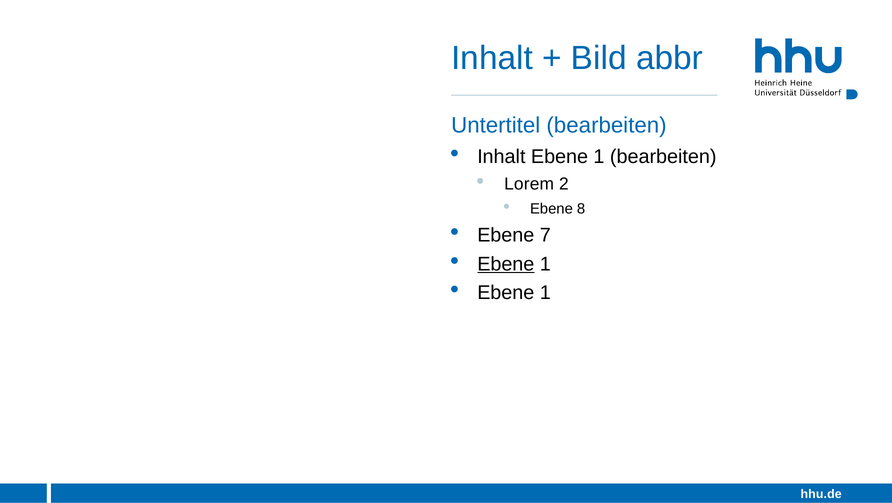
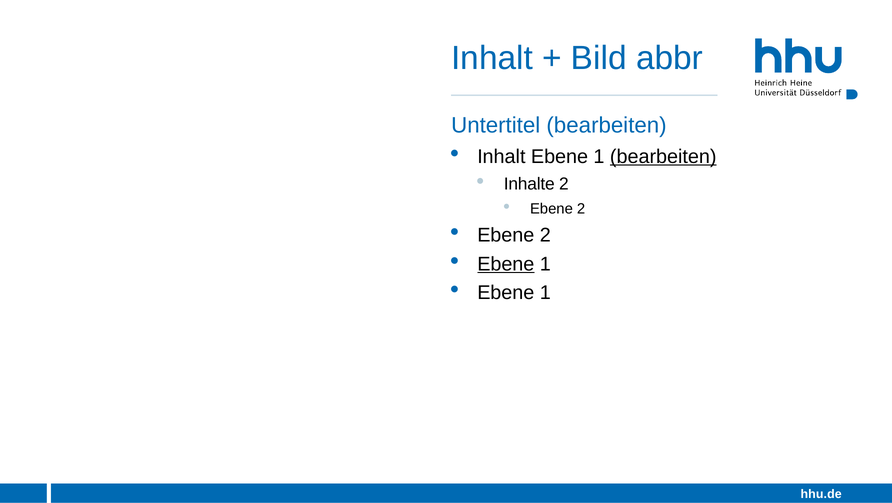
bearbeiten at (663, 156) underline: none -> present
Lorem: Lorem -> Inhalte
8 at (581, 209): 8 -> 2
7 at (545, 235): 7 -> 2
